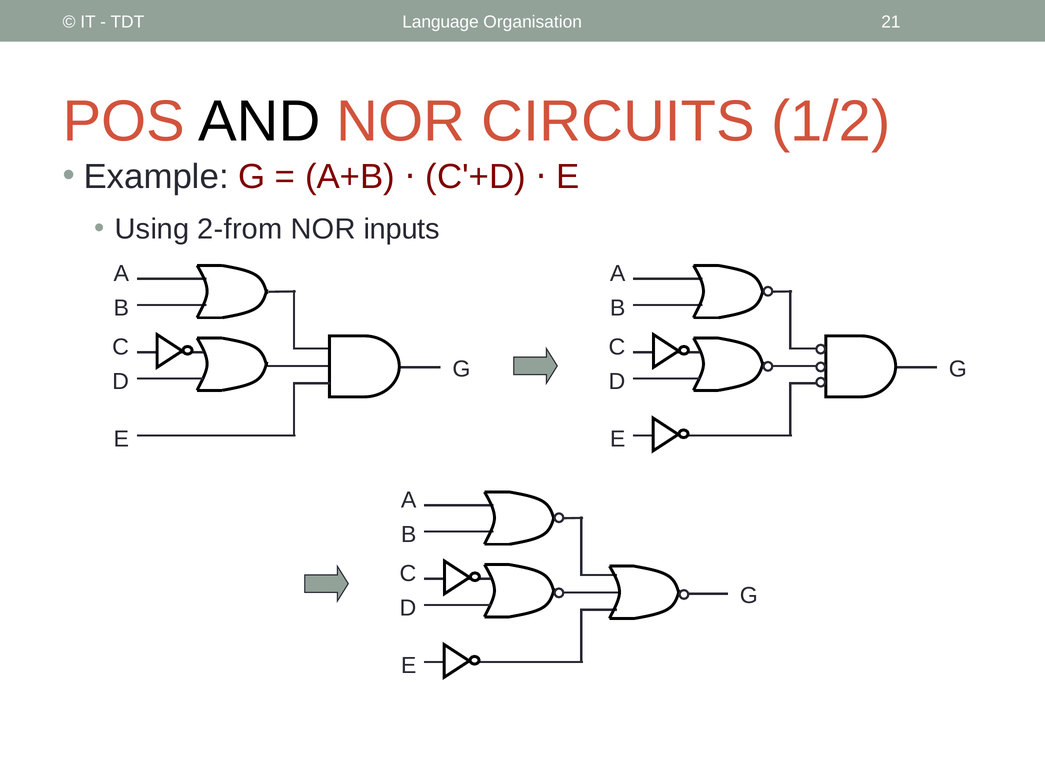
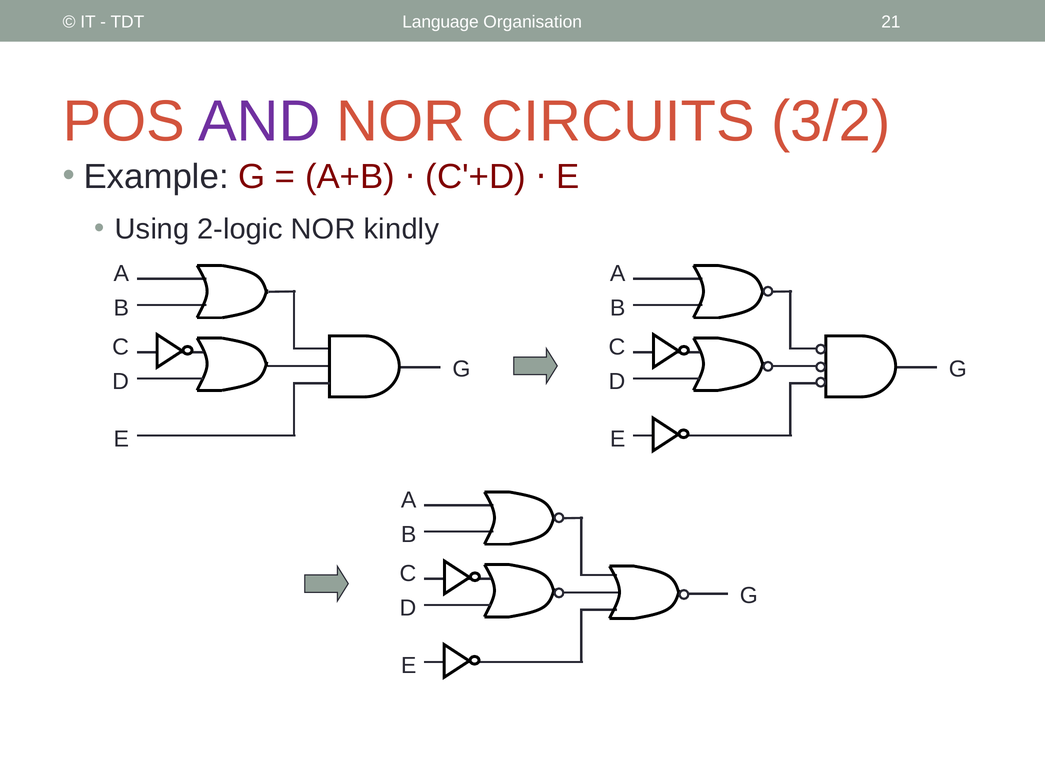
AND colour: black -> purple
1/2: 1/2 -> 3/2
2-from: 2-from -> 2-logic
inputs: inputs -> kindly
